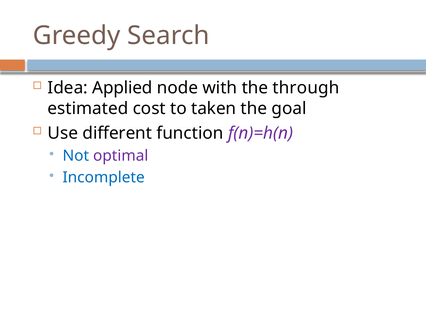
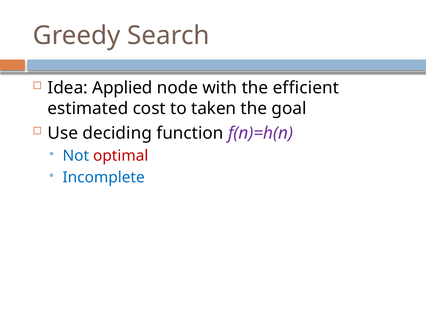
through: through -> efficient
different: different -> deciding
optimal colour: purple -> red
